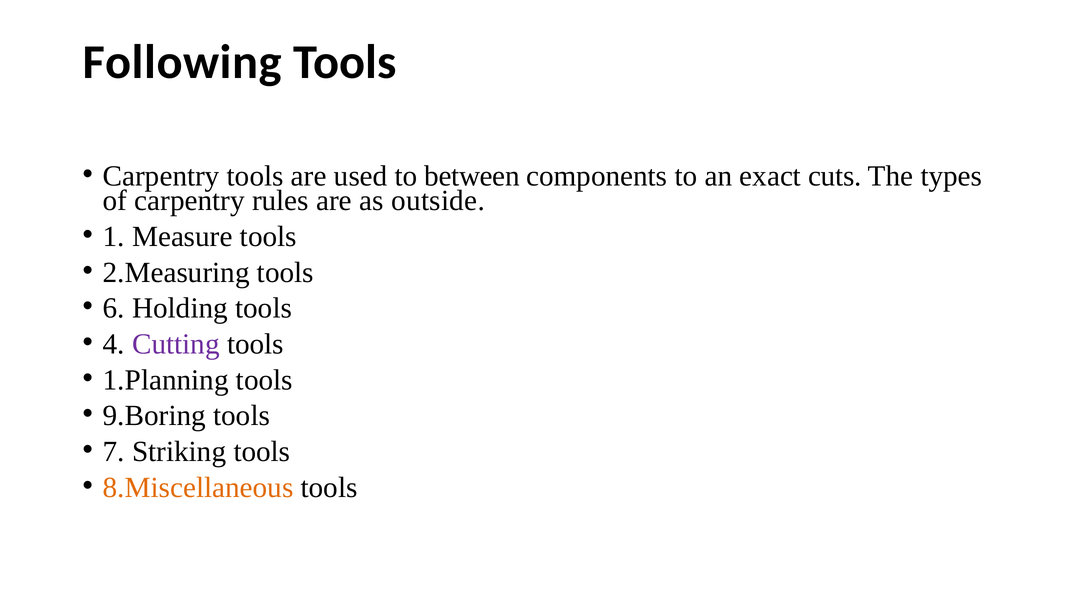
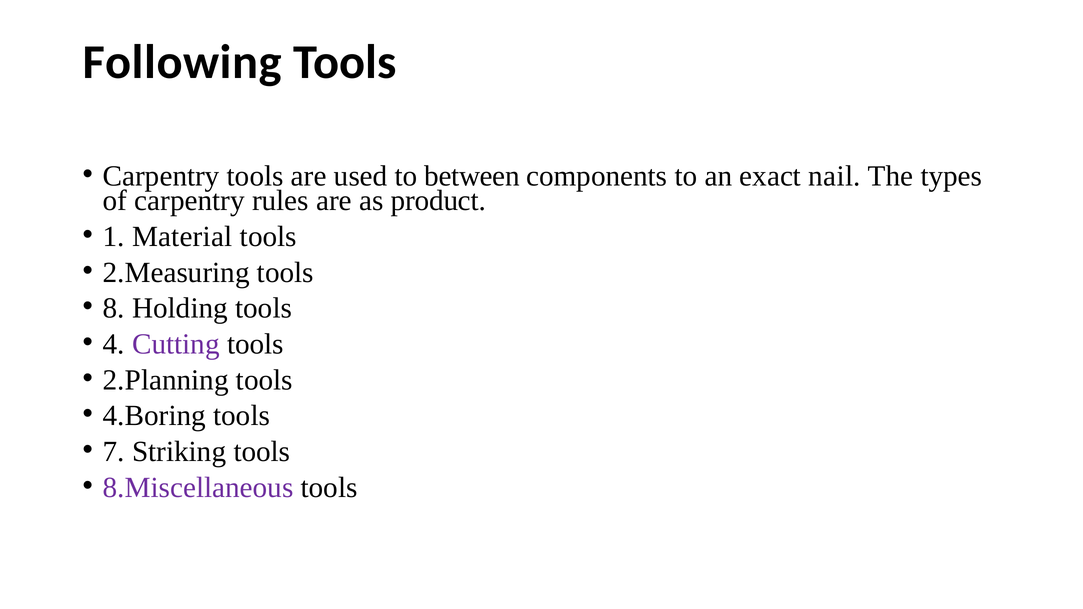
cuts: cuts -> nail
outside: outside -> product
Measure: Measure -> Material
6: 6 -> 8
1.Planning: 1.Planning -> 2.Planning
9.Boring: 9.Boring -> 4.Boring
8.Miscellaneous colour: orange -> purple
